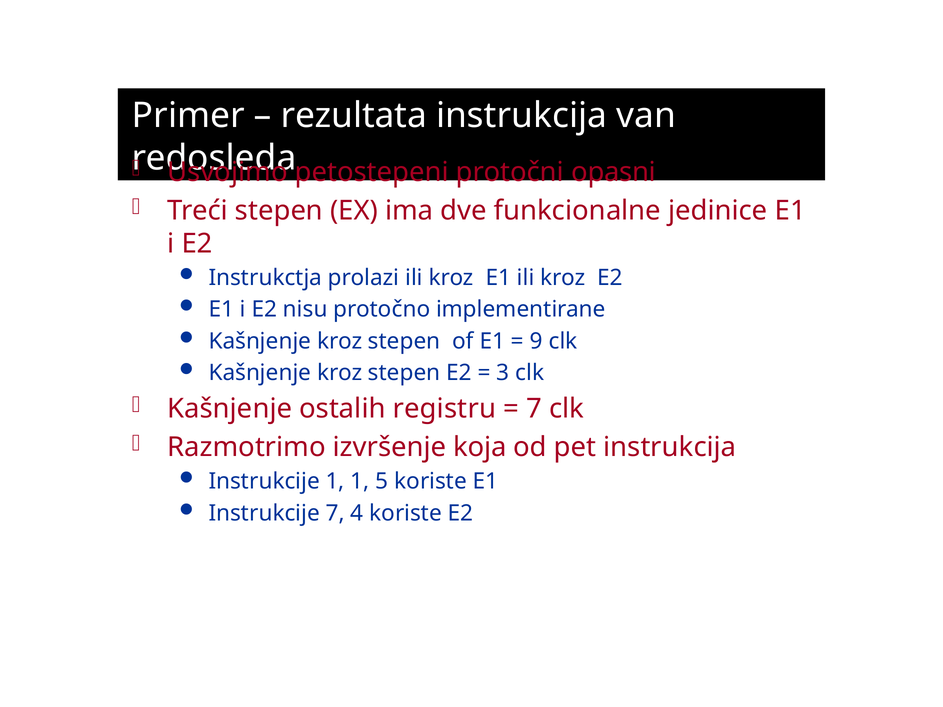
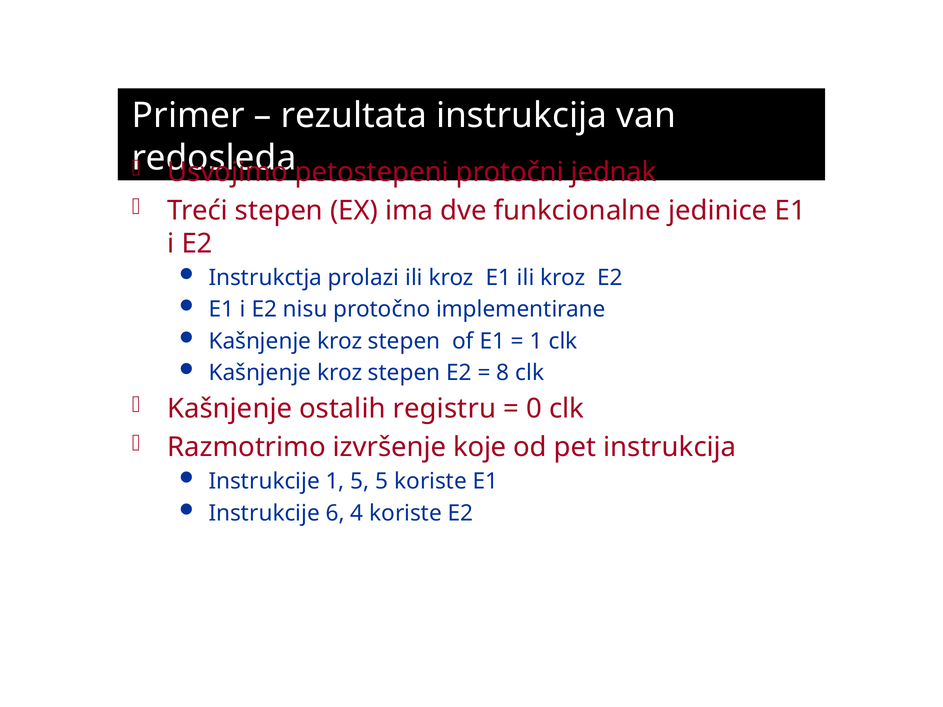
opasni: opasni -> jednak
9 at (536, 341): 9 -> 1
3: 3 -> 8
7 at (534, 409): 7 -> 0
koja: koja -> koje
1 1: 1 -> 5
Instrukcije 7: 7 -> 6
